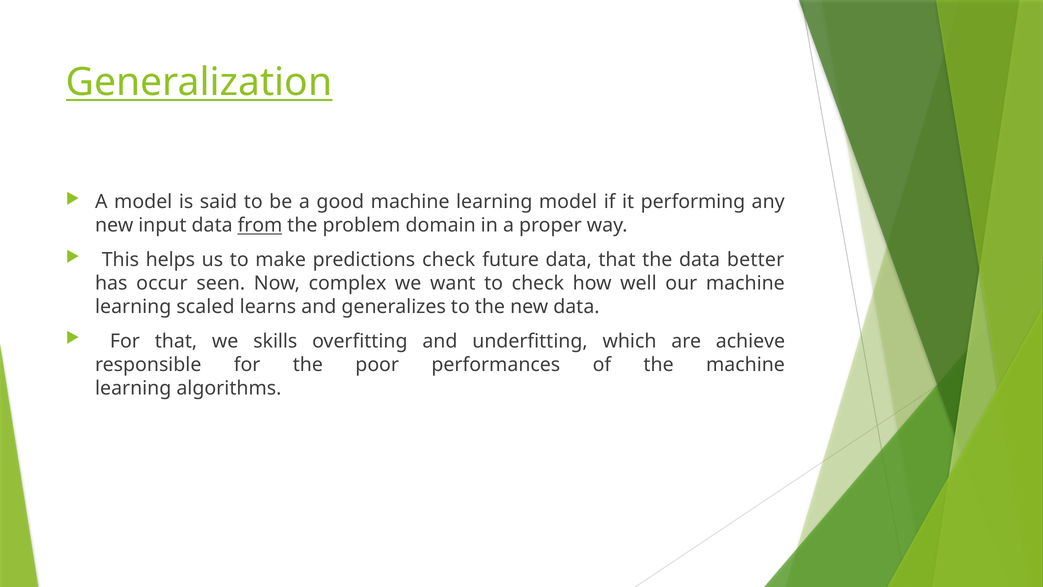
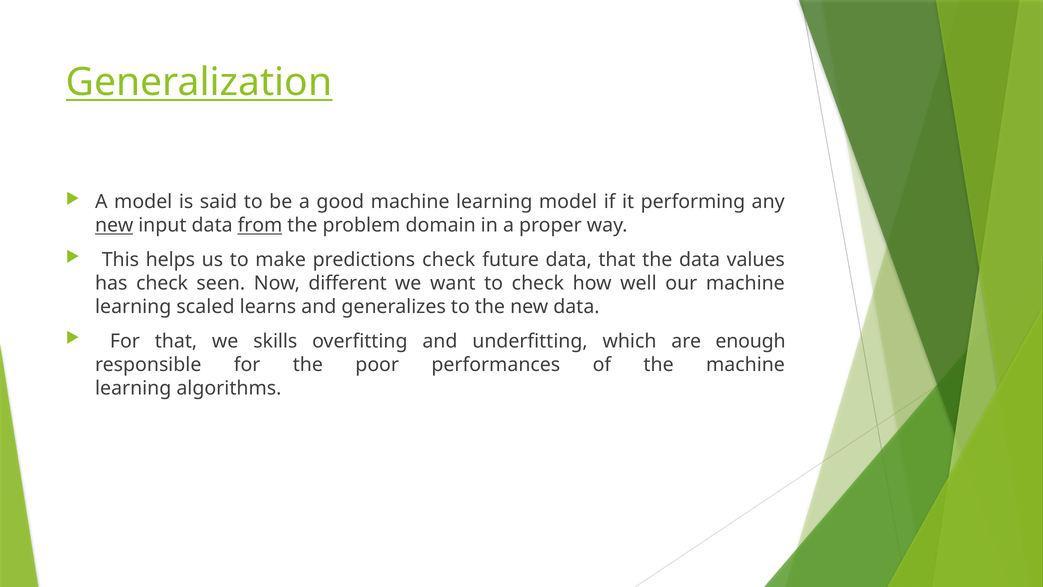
new at (114, 225) underline: none -> present
better: better -> values
has occur: occur -> check
complex: complex -> different
achieve: achieve -> enough
